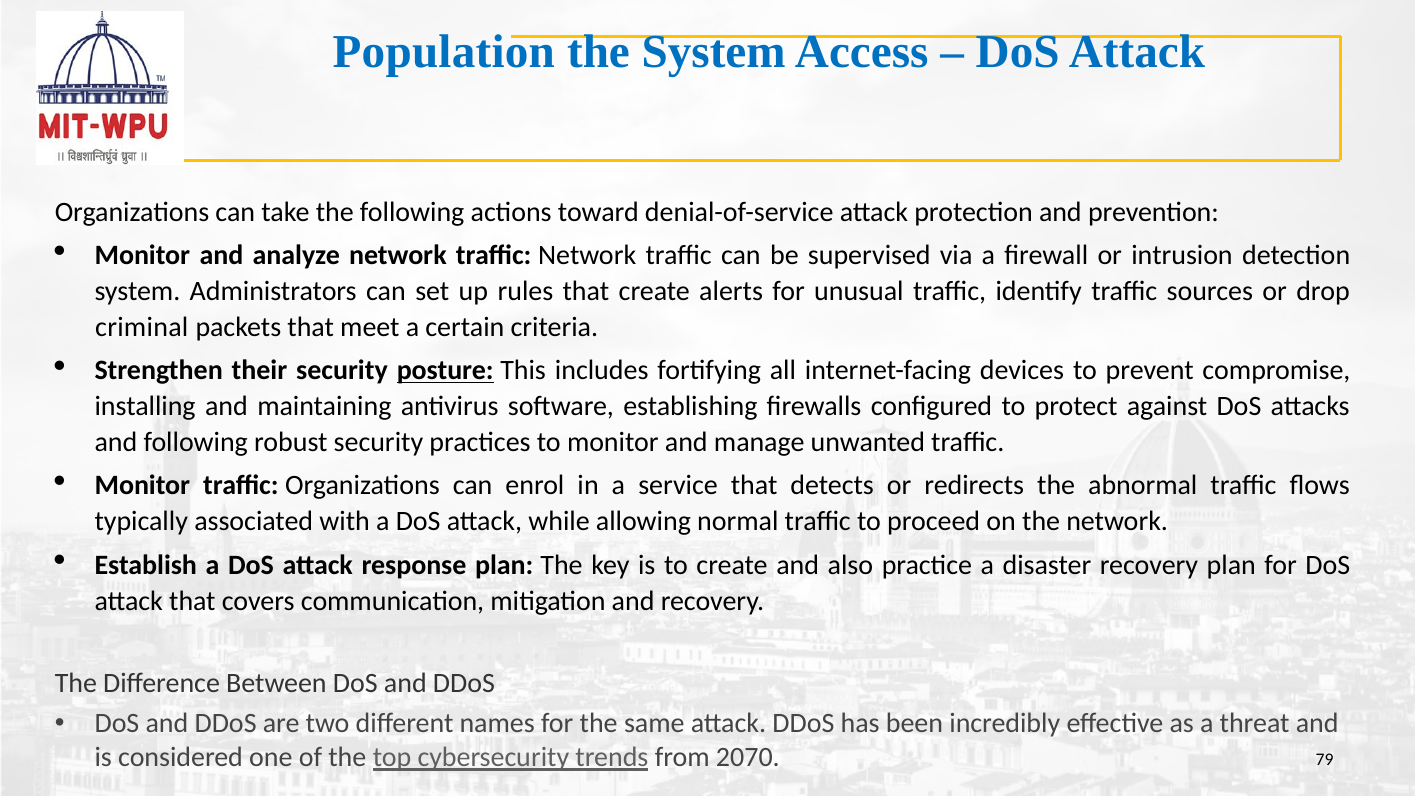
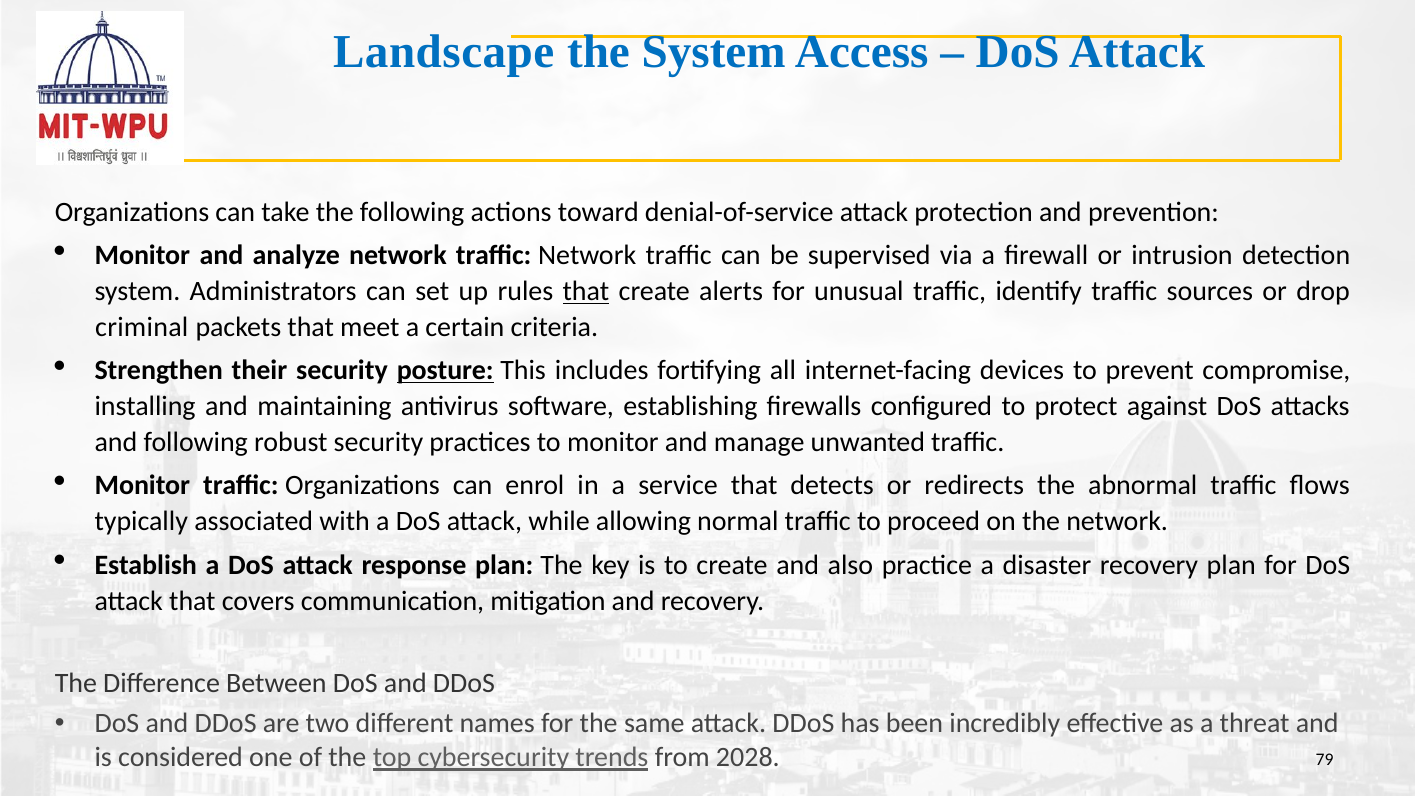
Population: Population -> Landscape
that at (586, 291) underline: none -> present
2070: 2070 -> 2028
